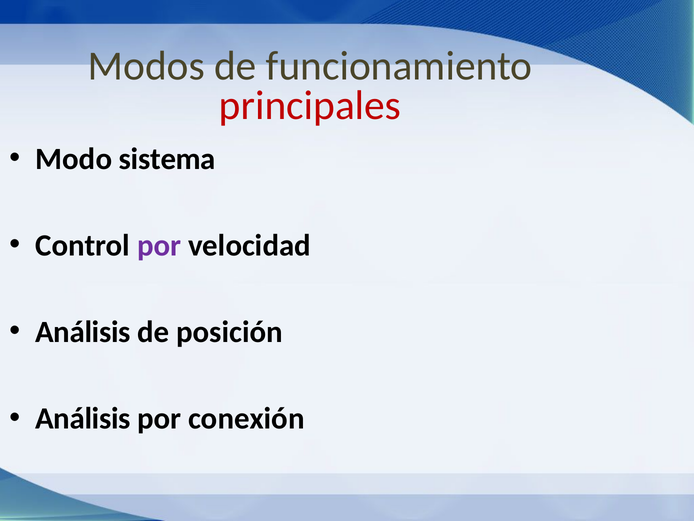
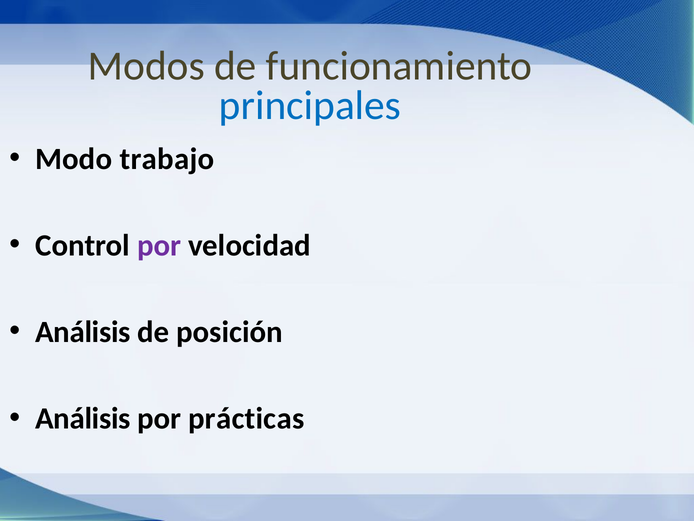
principales colour: red -> blue
sistema: sistema -> trabajo
conexión: conexión -> prácticas
